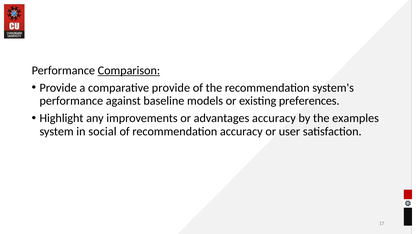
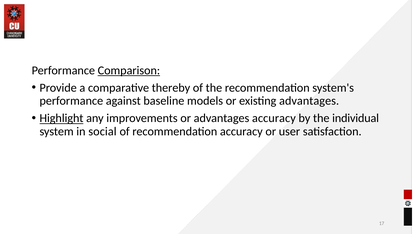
comparative provide: provide -> thereby
existing preferences: preferences -> advantages
Highlight underline: none -> present
examples: examples -> individual
